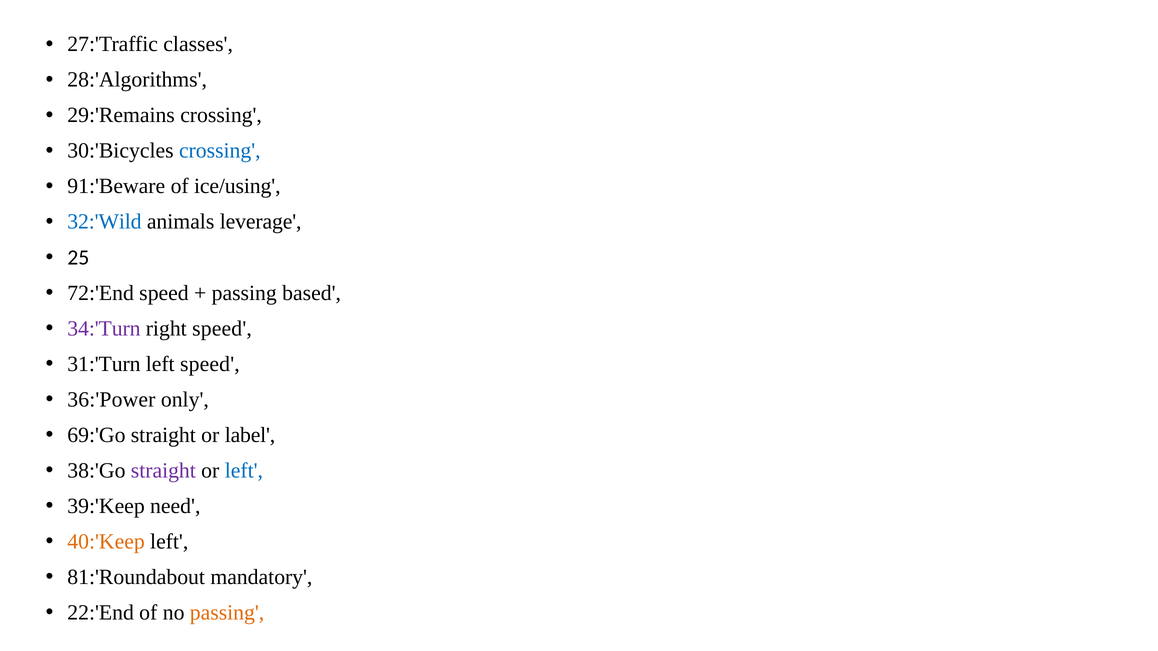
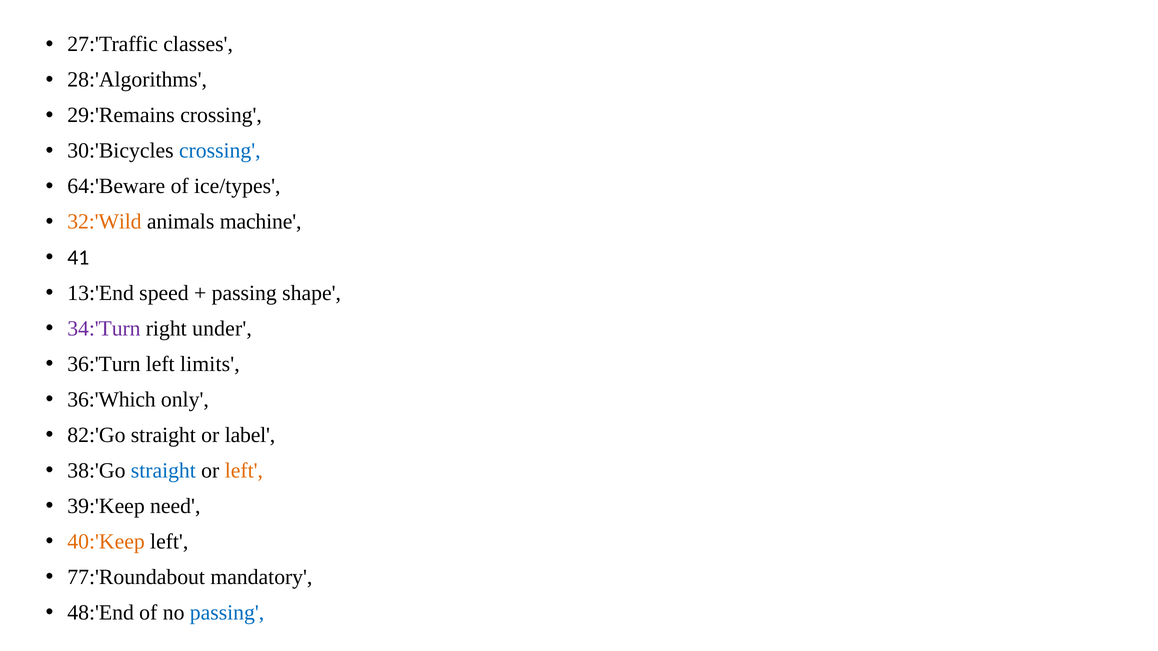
91:'Beware: 91:'Beware -> 64:'Beware
ice/using: ice/using -> ice/types
32:'Wild colour: blue -> orange
leverage: leverage -> machine
25: 25 -> 41
72:'End: 72:'End -> 13:'End
based: based -> shape
right speed: speed -> under
31:'Turn: 31:'Turn -> 36:'Turn
left speed: speed -> limits
36:'Power: 36:'Power -> 36:'Which
69:'Go: 69:'Go -> 82:'Go
straight at (163, 471) colour: purple -> blue
left at (244, 471) colour: blue -> orange
81:'Roundabout: 81:'Roundabout -> 77:'Roundabout
22:'End: 22:'End -> 48:'End
passing at (227, 613) colour: orange -> blue
